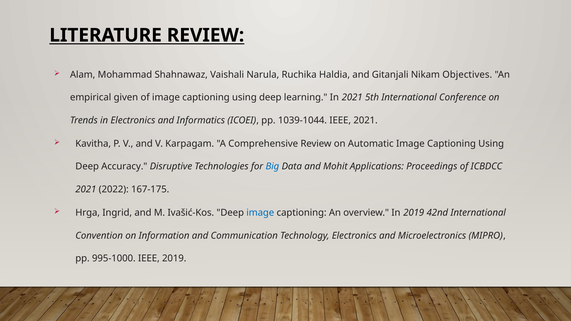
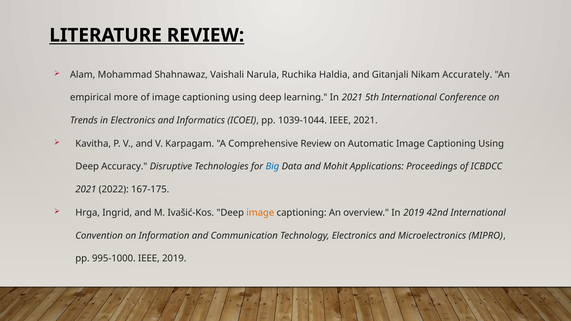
Objectives: Objectives -> Accurately
given: given -> more
image at (260, 213) colour: blue -> orange
